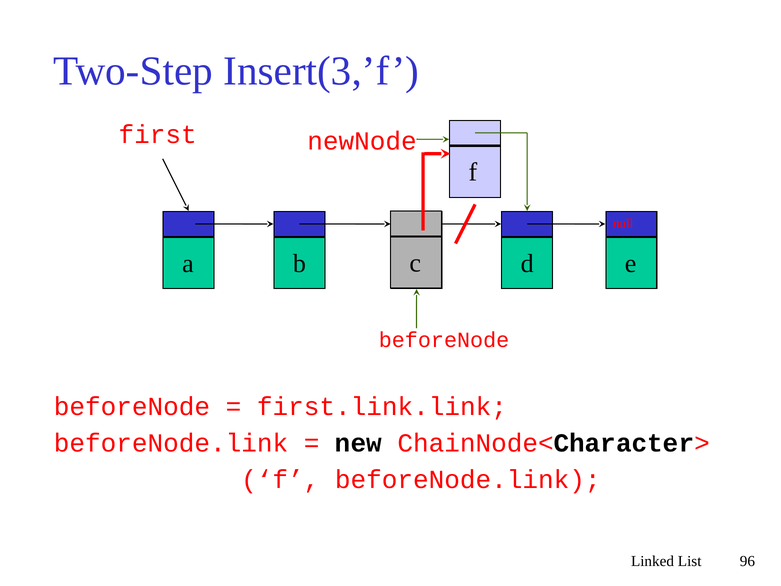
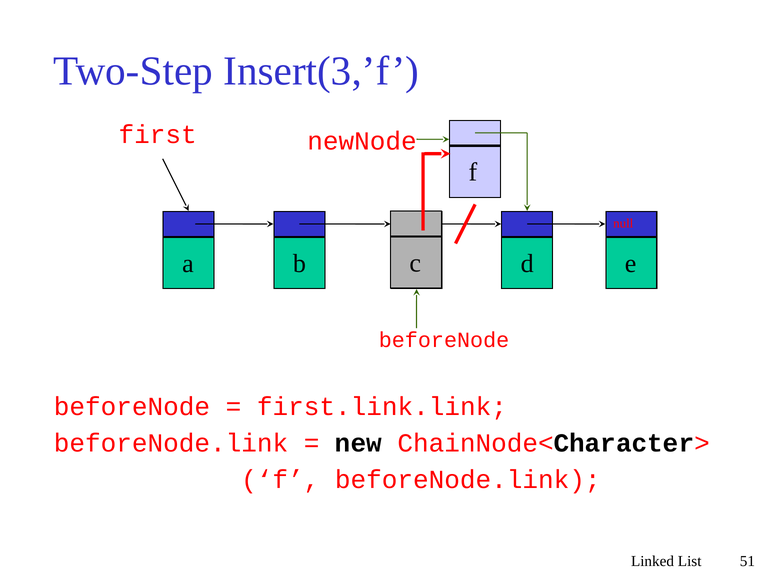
96: 96 -> 51
